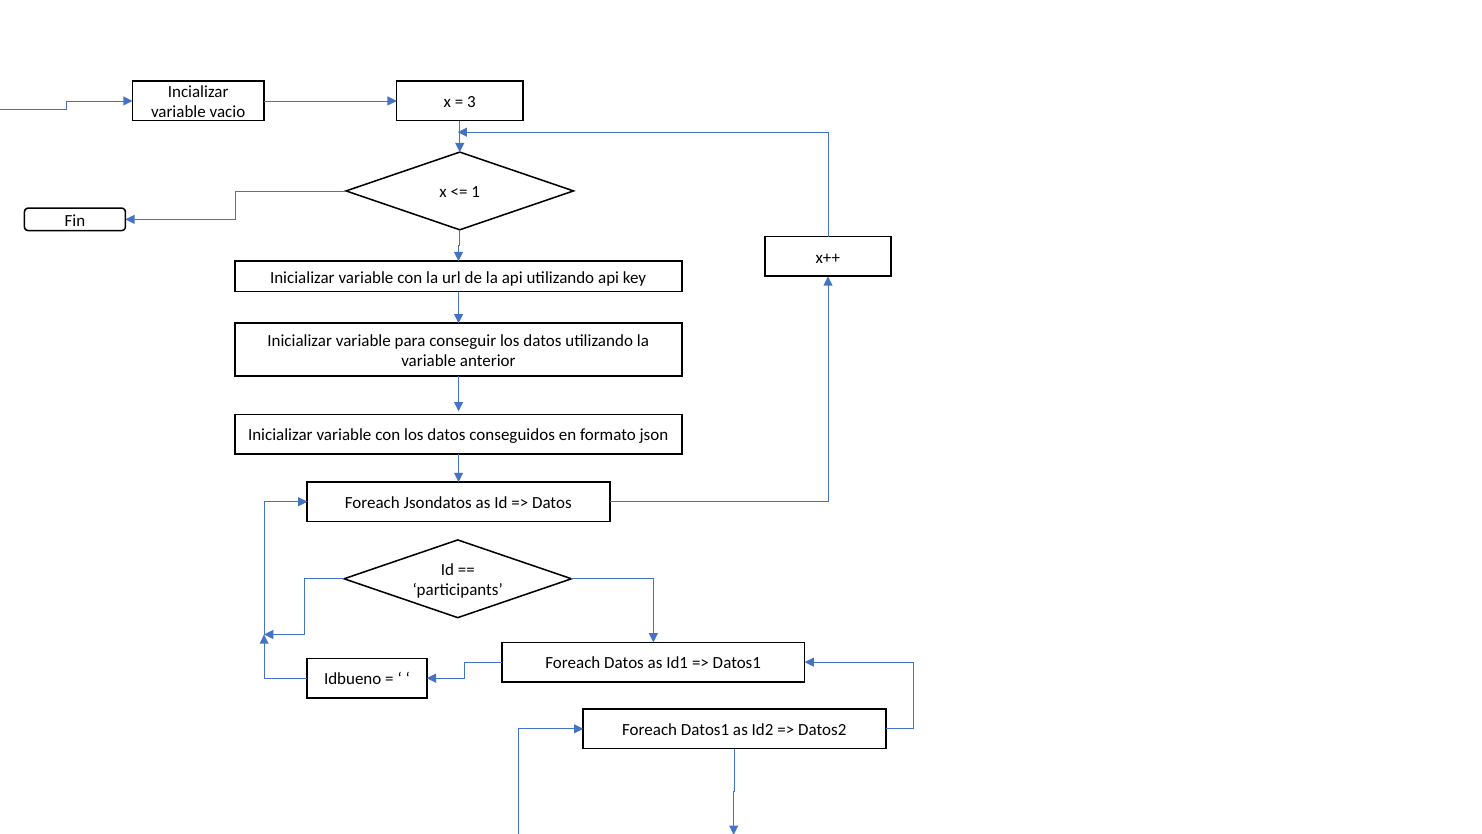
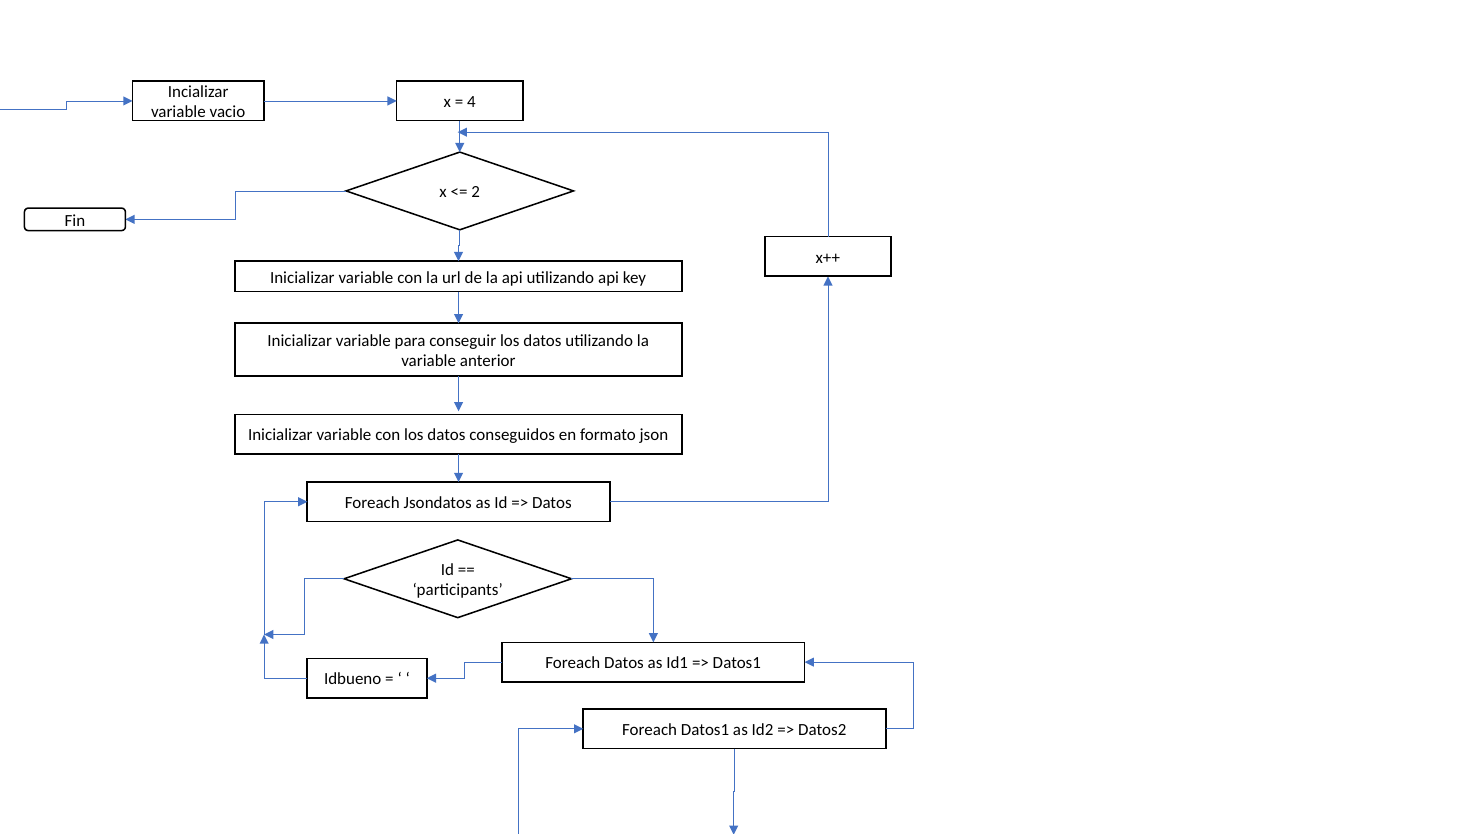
3: 3 -> 4
1: 1 -> 2
